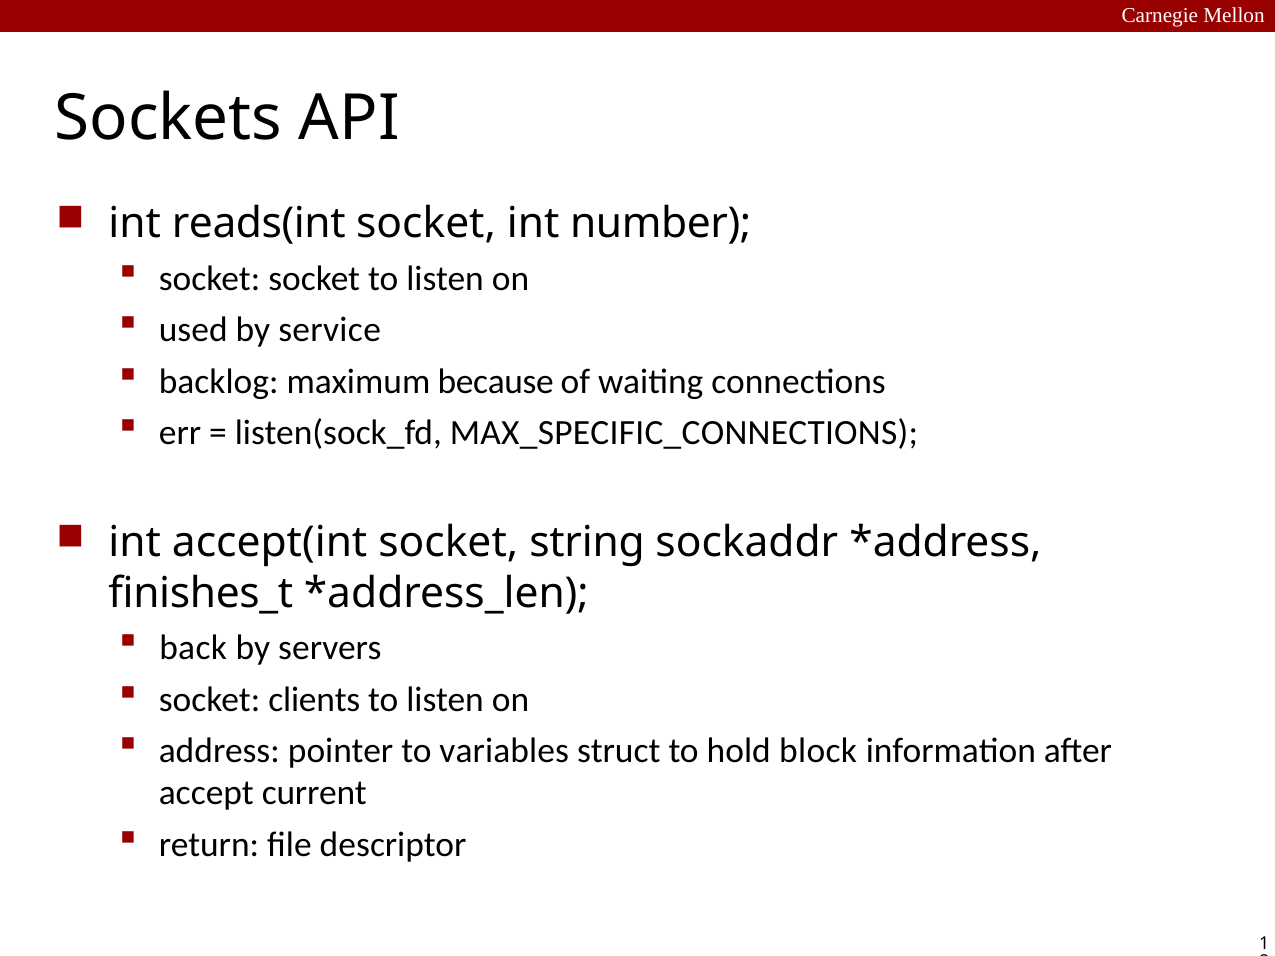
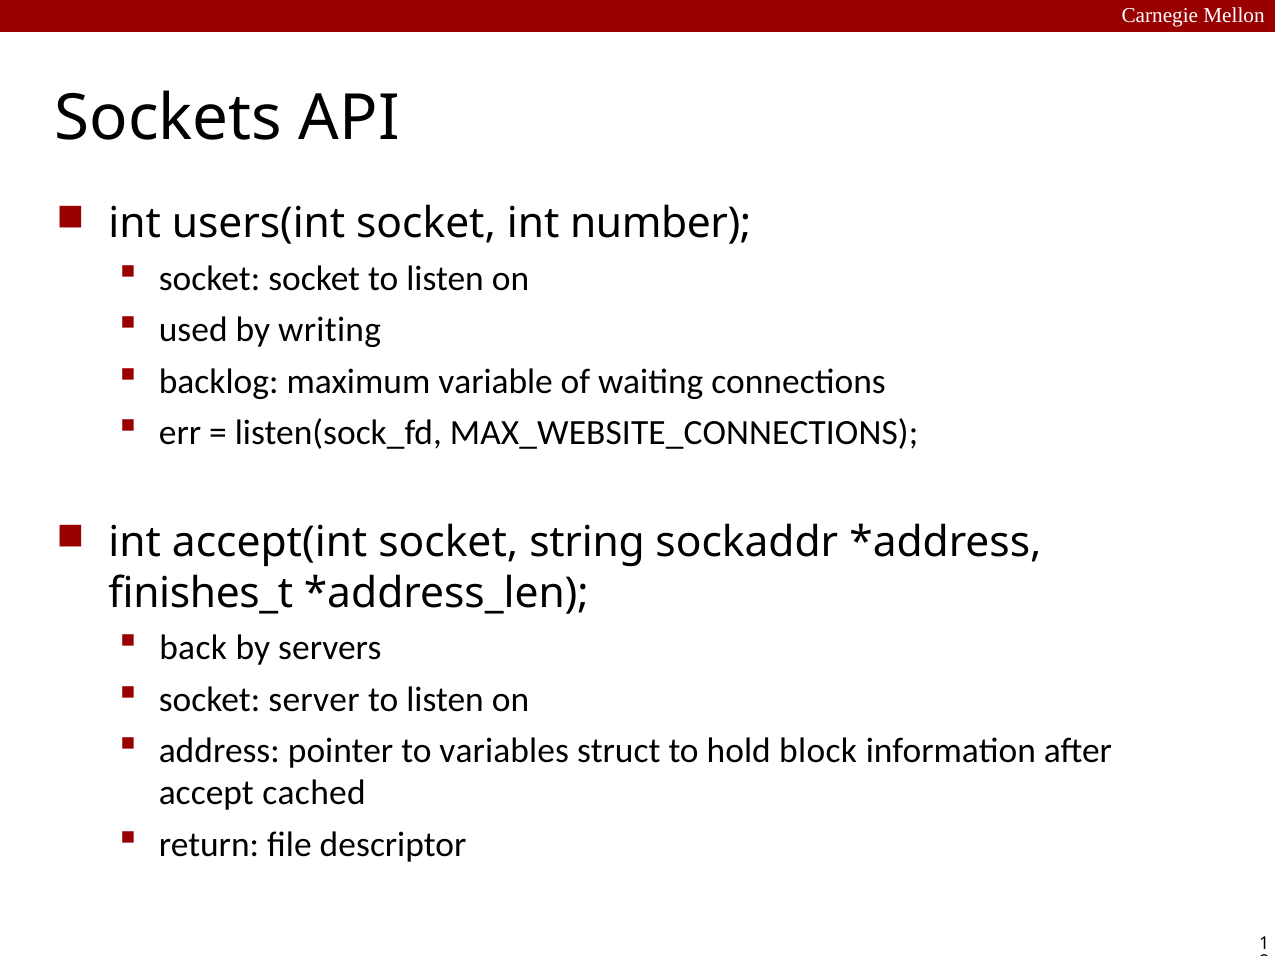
reads(int: reads(int -> users(int
service: service -> writing
because: because -> variable
MAX_SPECIFIC_CONNECTIONS: MAX_SPECIFIC_CONNECTIONS -> MAX_WEBSITE_CONNECTIONS
clients: clients -> server
current: current -> cached
